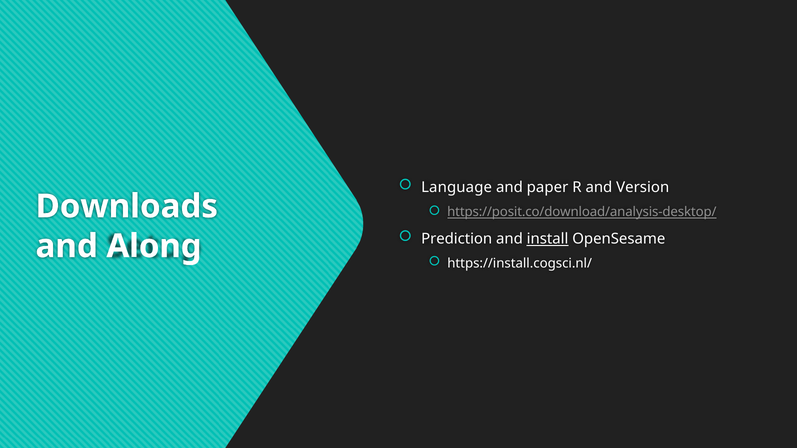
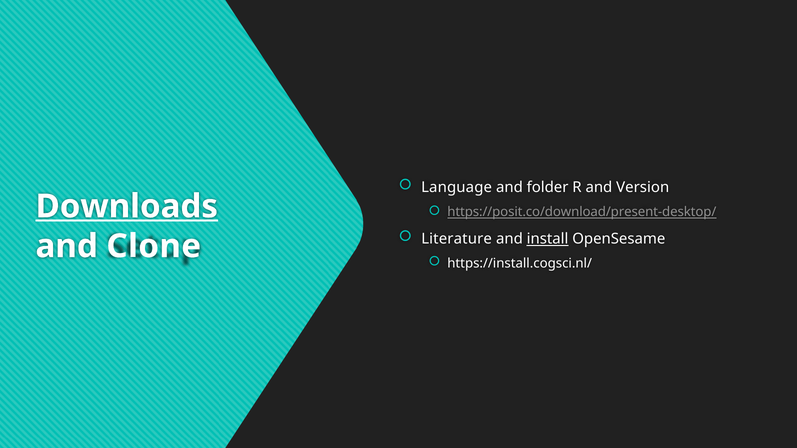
paper: paper -> folder
Downloads underline: none -> present
https://posit.co/download/analysis-desktop/: https://posit.co/download/analysis-desktop/ -> https://posit.co/download/present-desktop/
Prediction: Prediction -> Literature
Along: Along -> Clone
